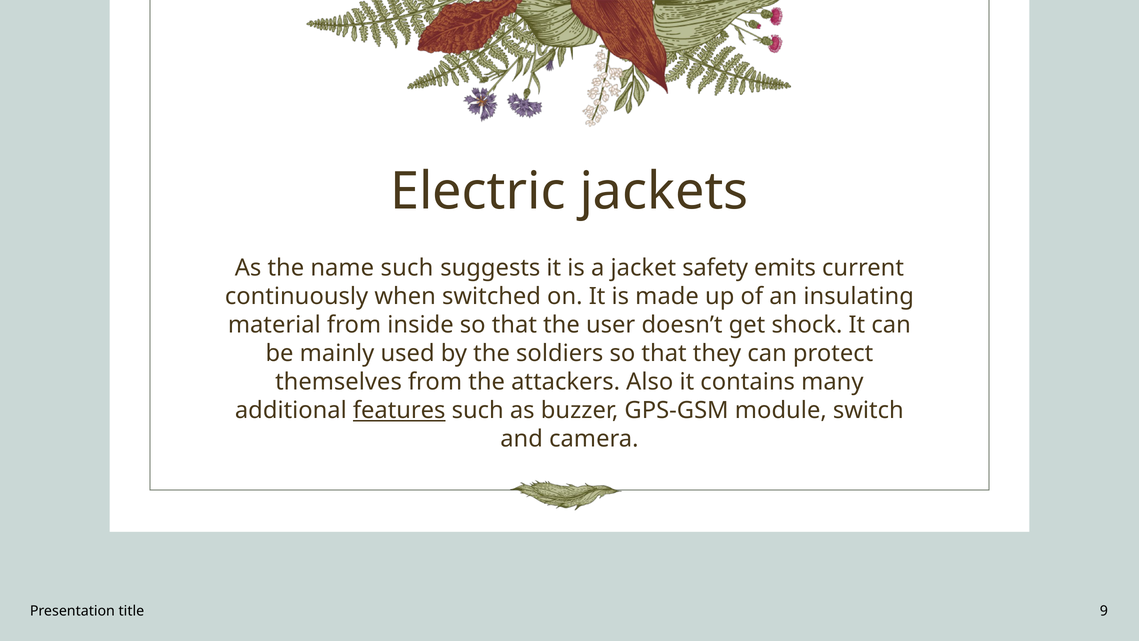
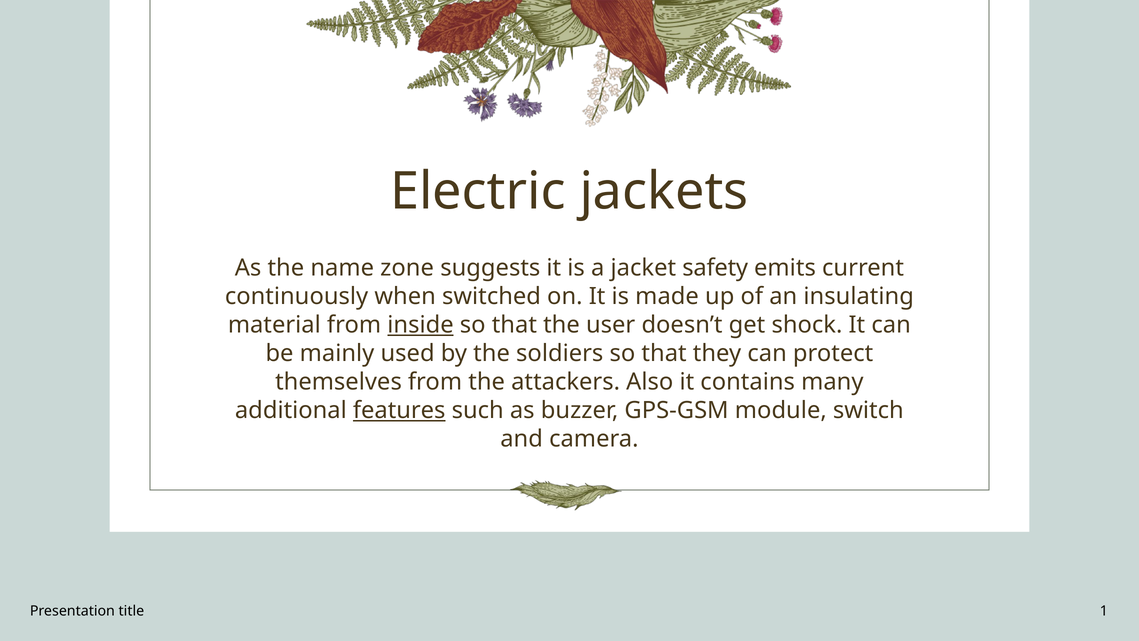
name such: such -> zone
inside underline: none -> present
9: 9 -> 1
